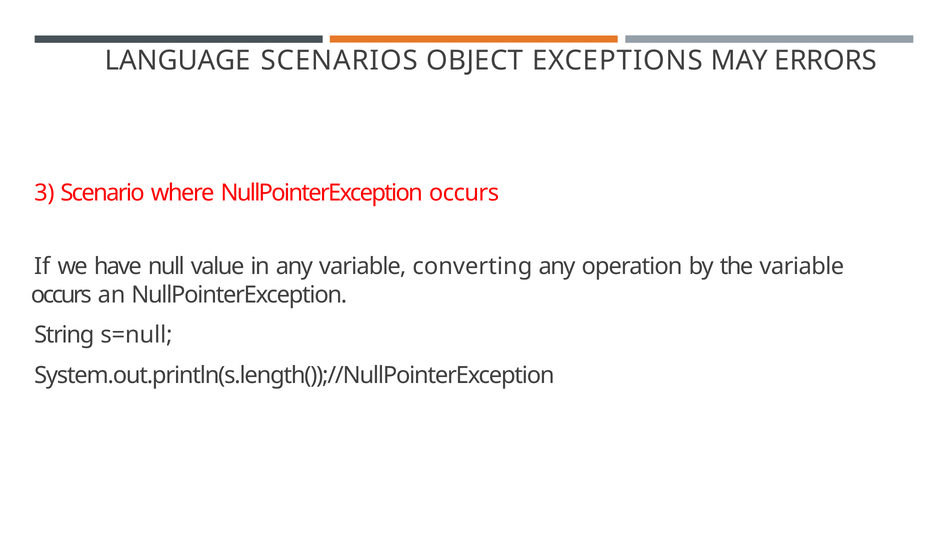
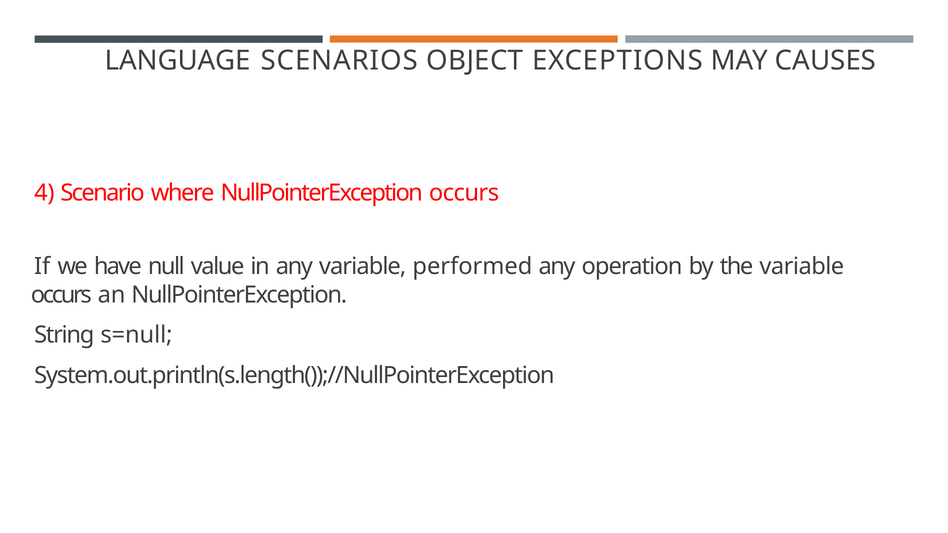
ERRORS: ERRORS -> CAUSES
3: 3 -> 4
converting: converting -> performed
